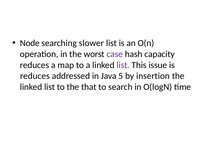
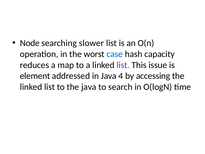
case colour: purple -> blue
reduces at (35, 76): reduces -> element
5: 5 -> 4
insertion: insertion -> accessing
the that: that -> java
